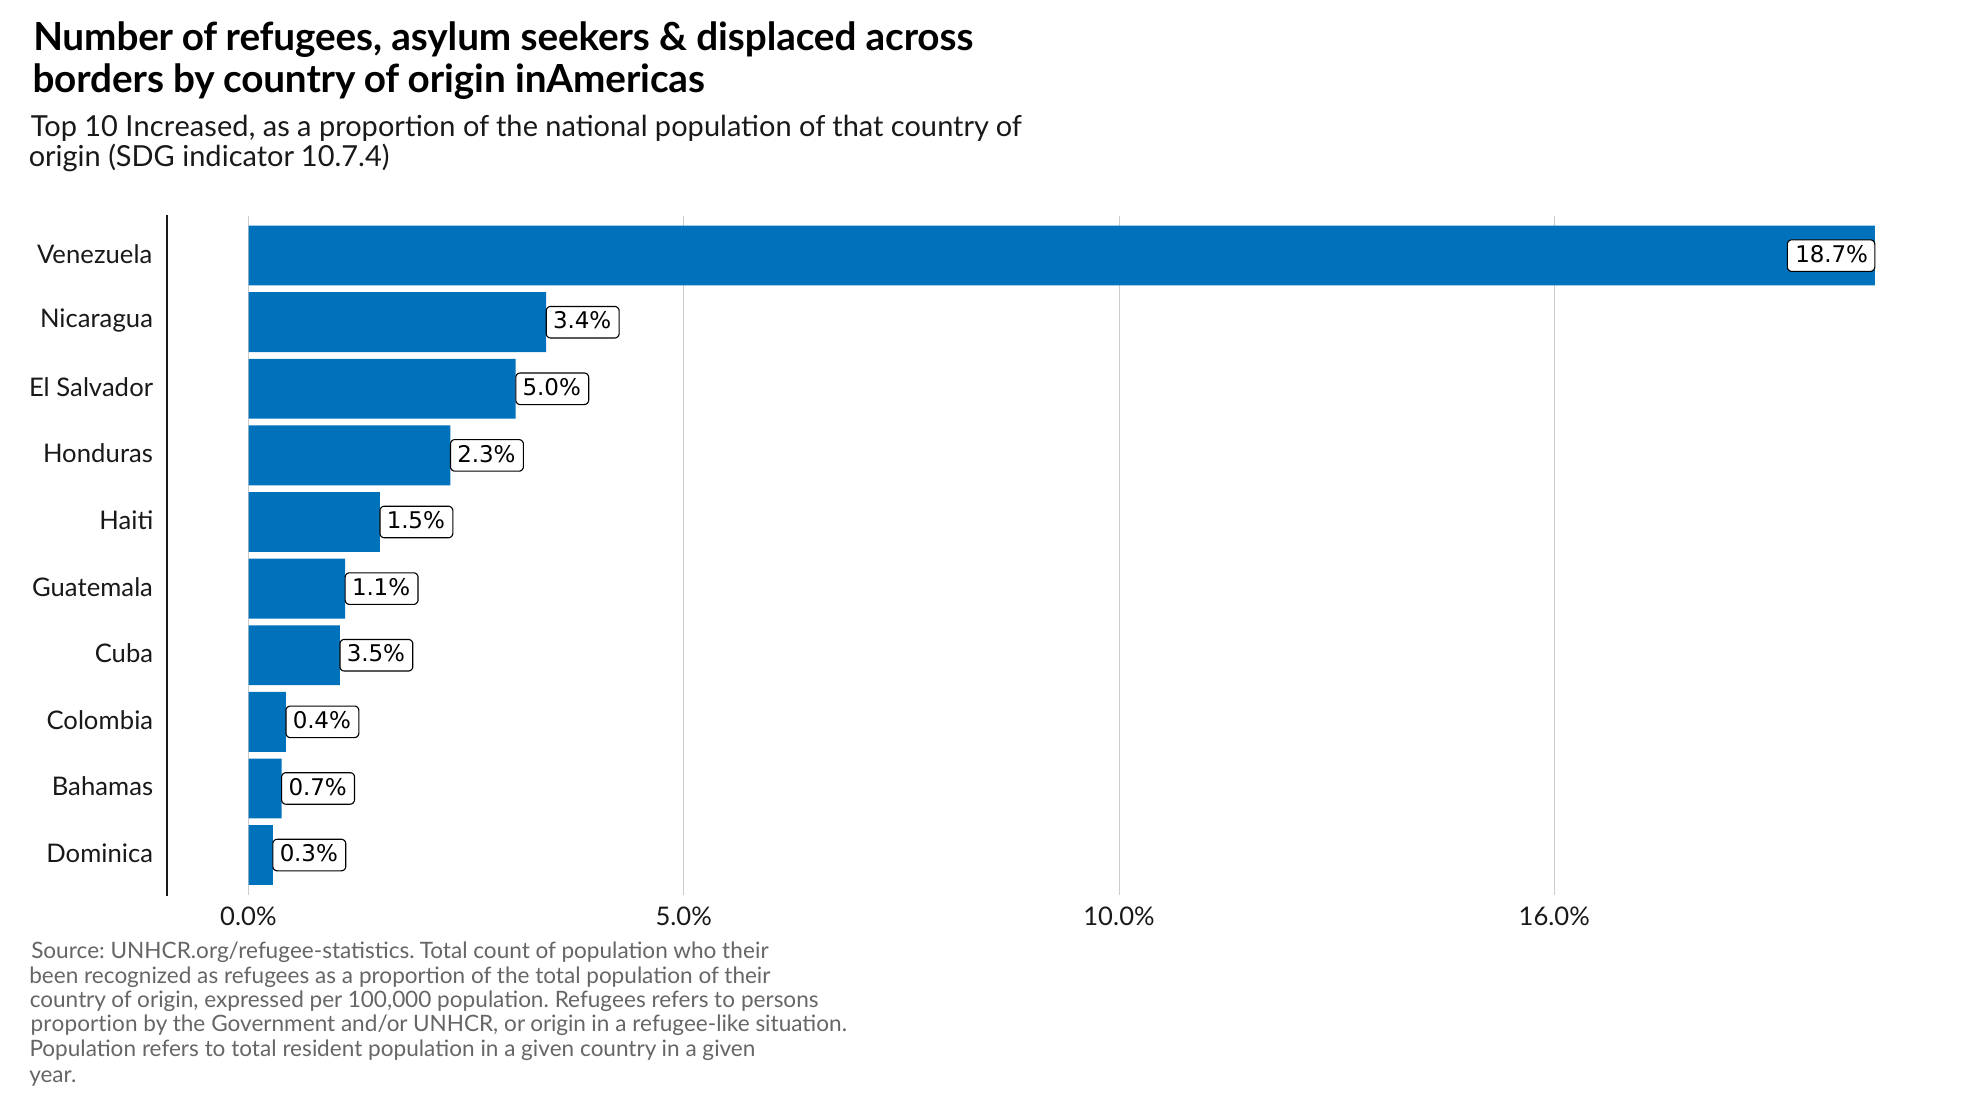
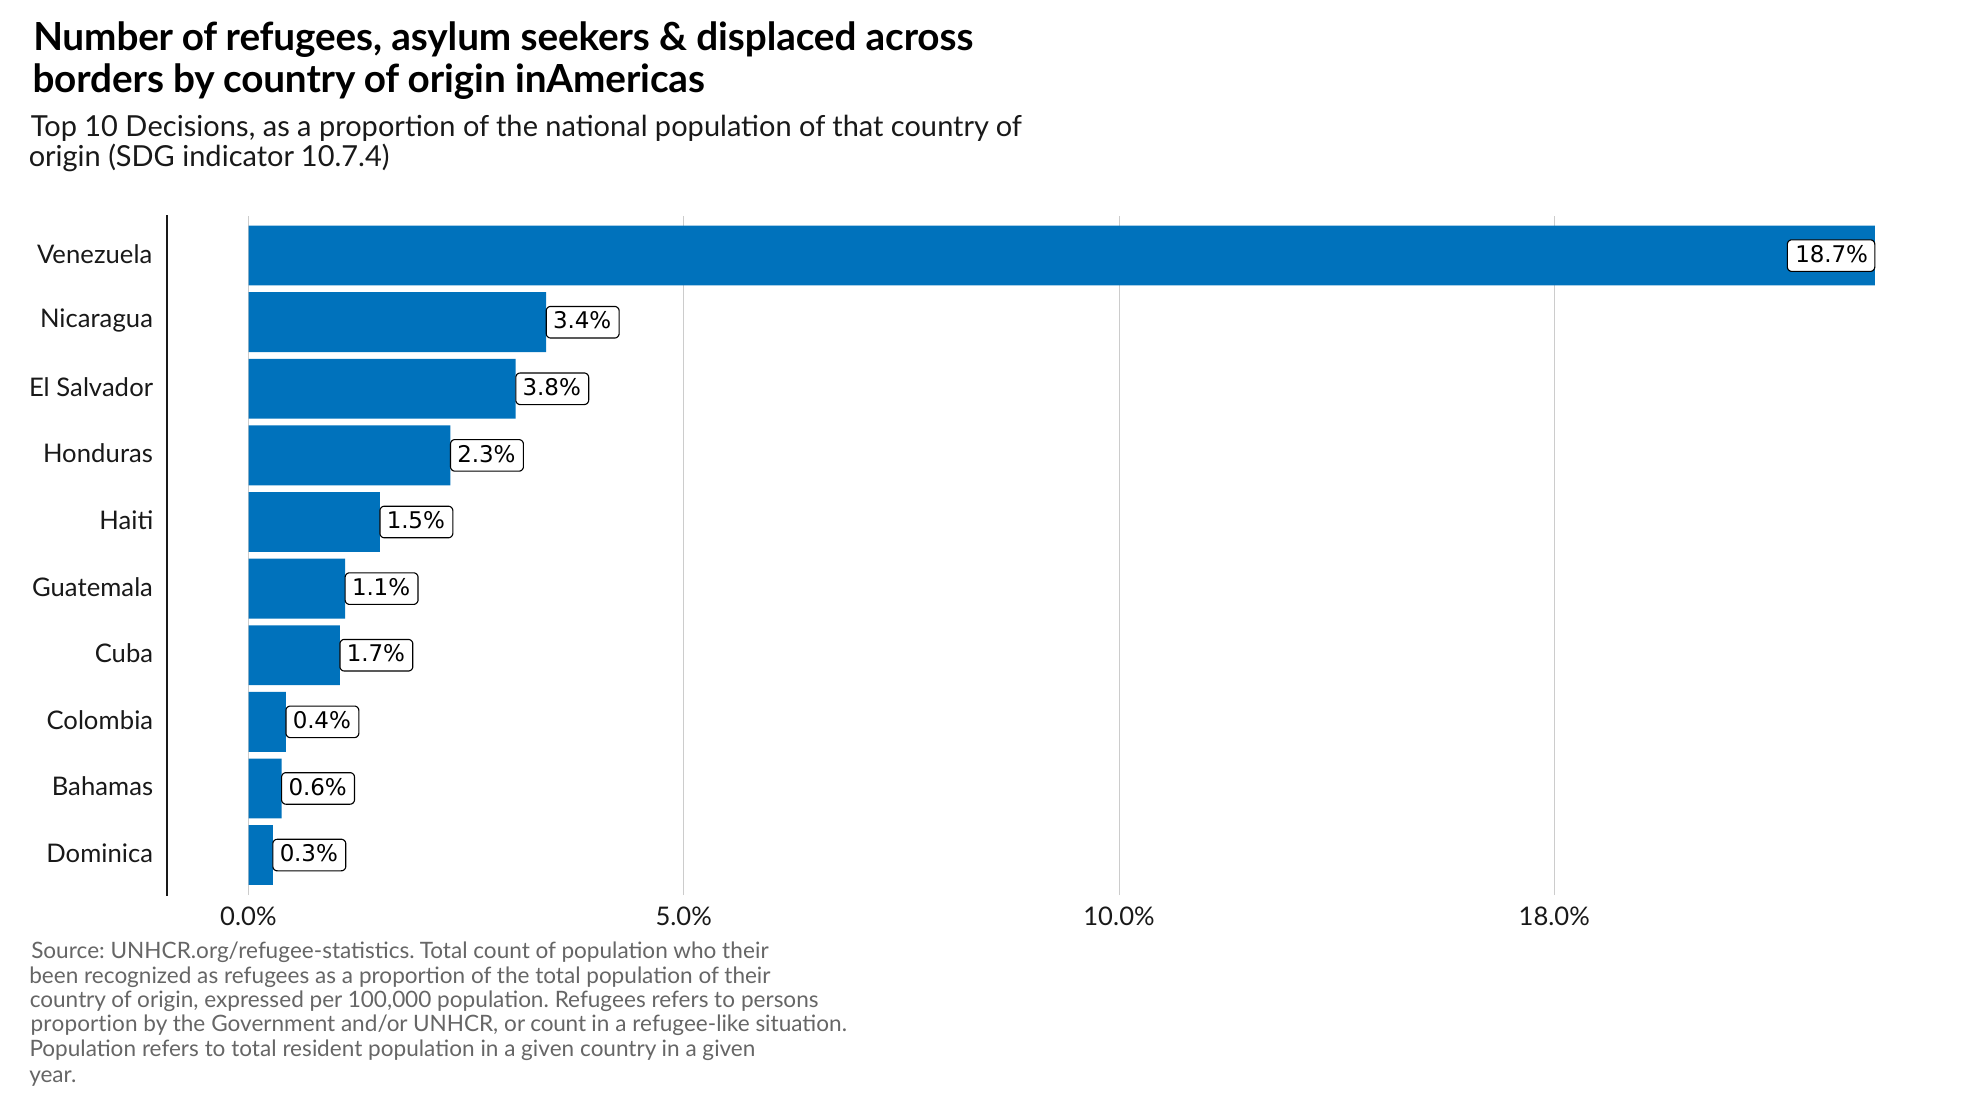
Increased: Increased -> Decisions
5.0% at (552, 388): 5.0% -> 3.8%
3.5%: 3.5% -> 1.7%
0.7%: 0.7% -> 0.6%
16.0%: 16.0% -> 18.0%
or origin: origin -> count
